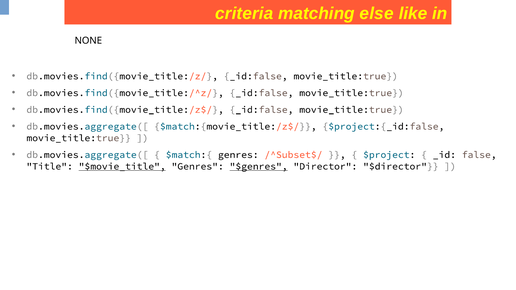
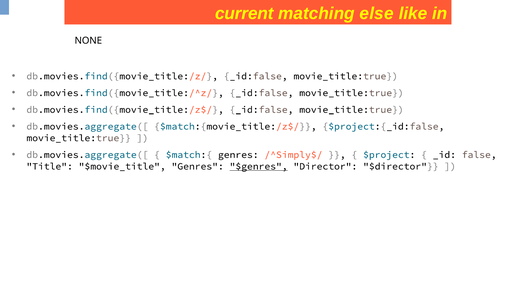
criteria: criteria -> current
/^Subset$/: /^Subset$/ -> /^Simply$/
$movie_title underline: present -> none
